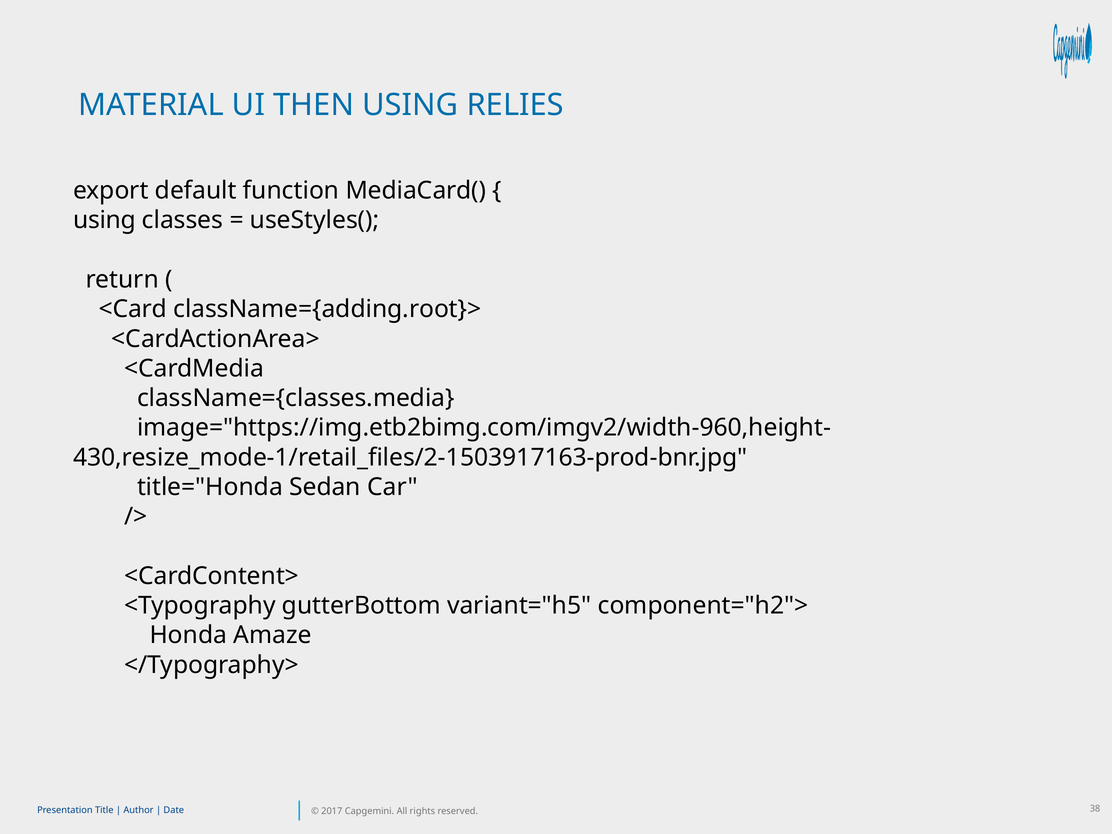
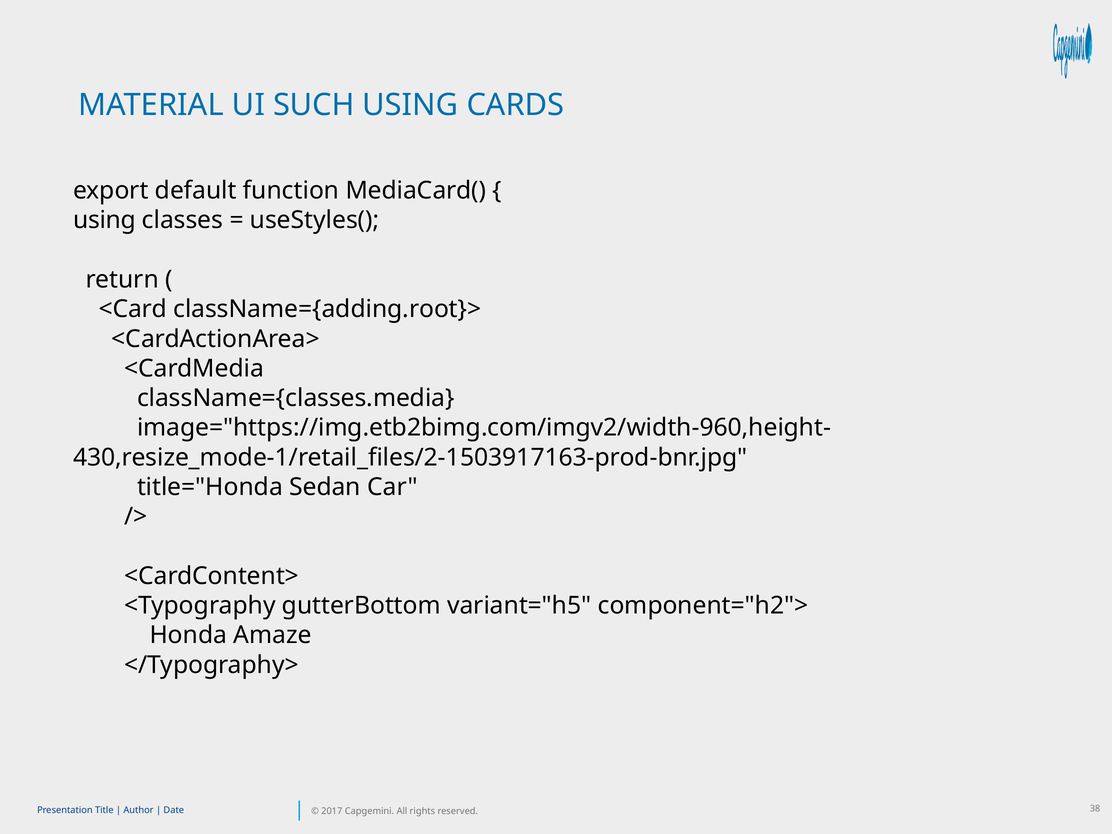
THEN: THEN -> SUCH
RELIES: RELIES -> CARDS
